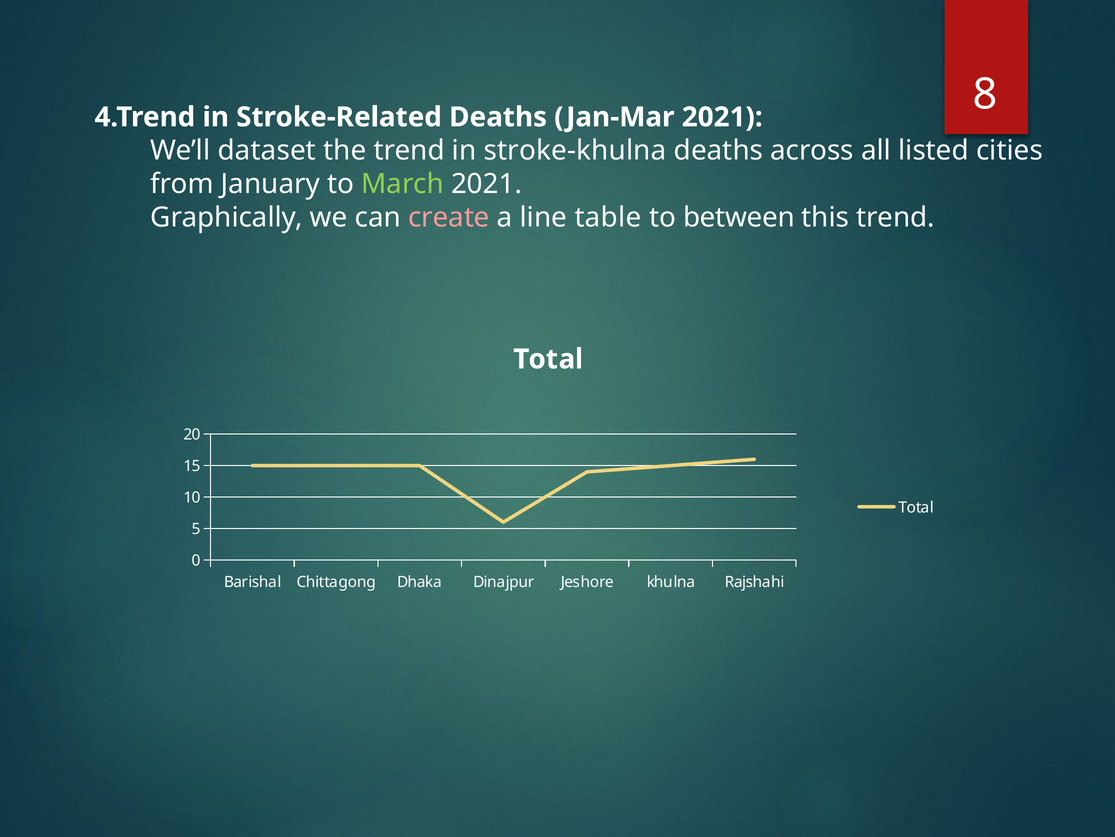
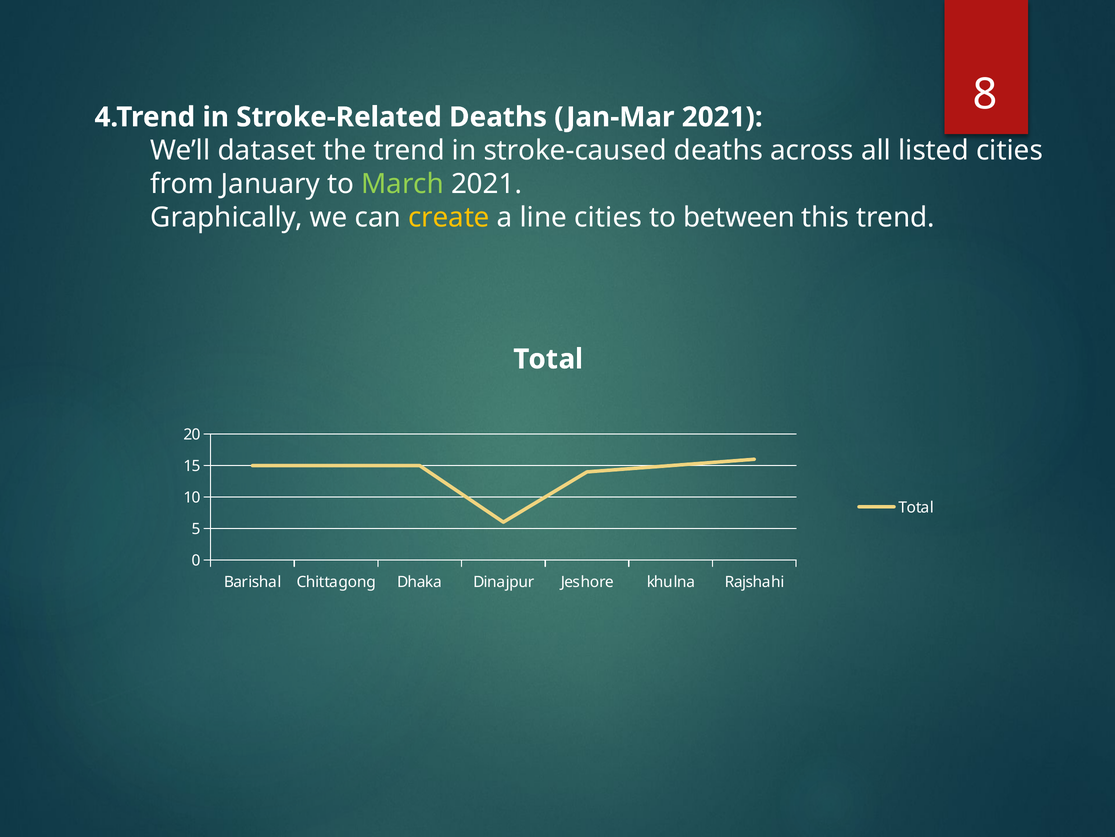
stroke-khulna: stroke-khulna -> stroke-caused
create colour: pink -> yellow
line table: table -> cities
